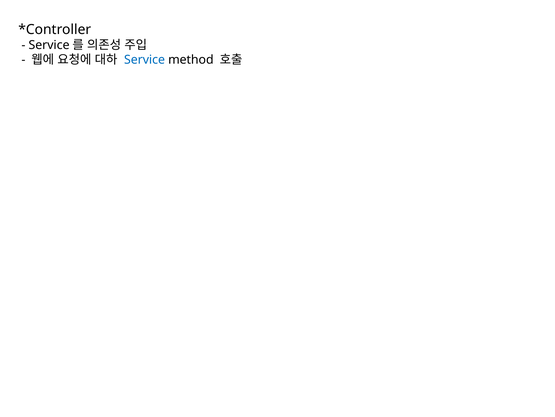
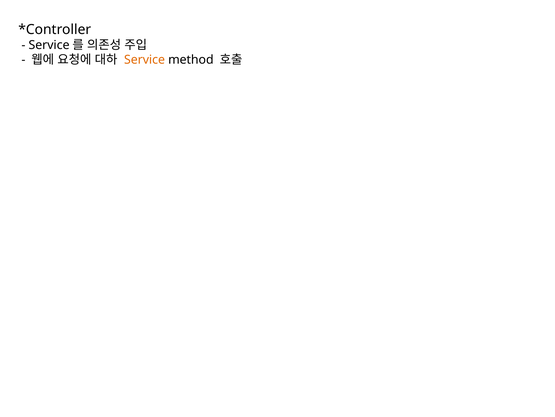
Service colour: blue -> orange
